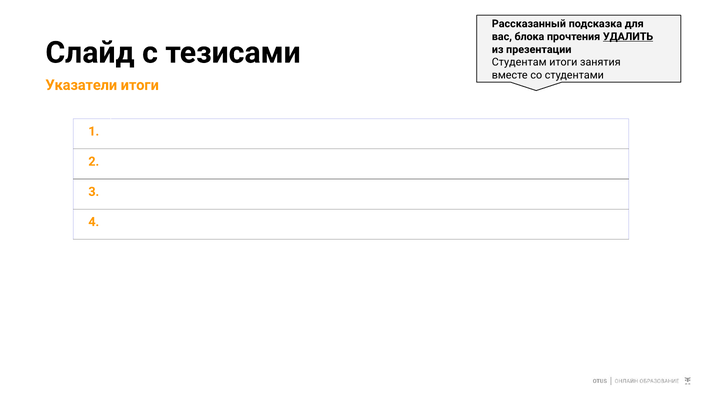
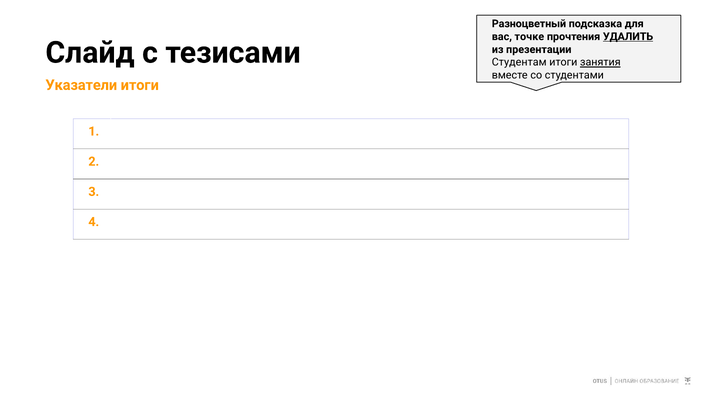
Рассказанный: Рассказанный -> Разноцветный
блока: блока -> точке
занятия underline: none -> present
